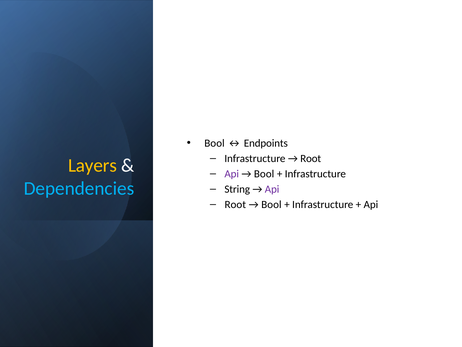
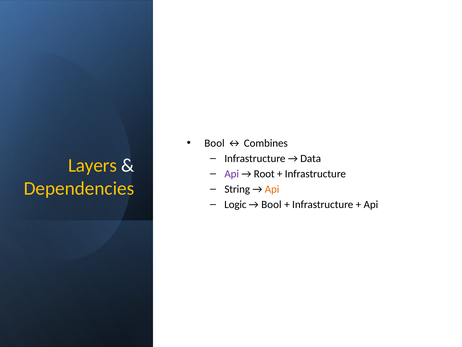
Endpoints: Endpoints -> Combines
Root at (311, 158): Root -> Data
Bool at (264, 174): Bool -> Root
Dependencies colour: light blue -> yellow
Api at (272, 189) colour: purple -> orange
Root at (235, 204): Root -> Logic
